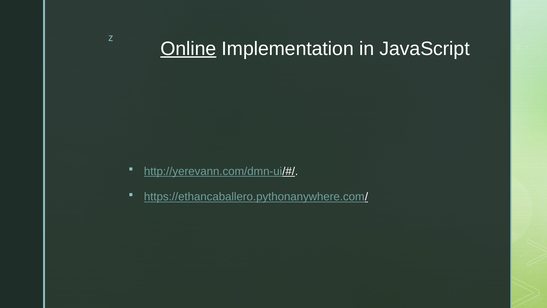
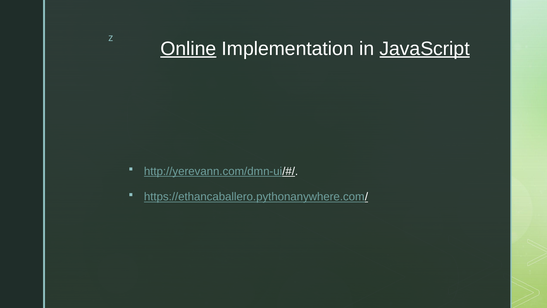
JavaScript underline: none -> present
